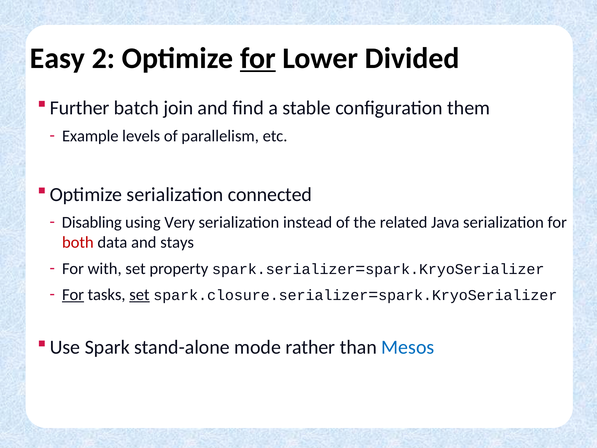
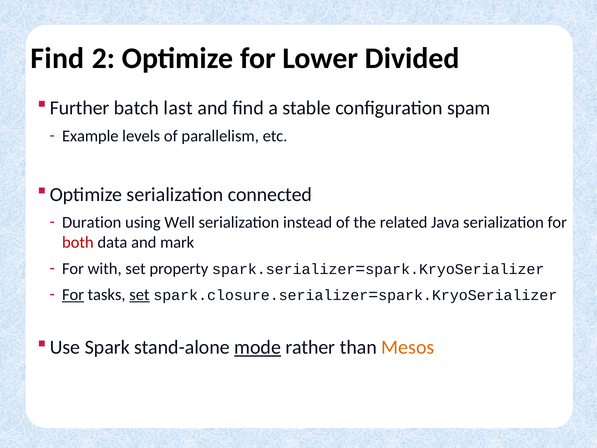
Easy at (58, 58): Easy -> Find
for at (258, 58) underline: present -> none
join: join -> last
them: them -> spam
Disabling: Disabling -> Duration
Very: Very -> Well
stays: stays -> mark
mode underline: none -> present
Mesos colour: blue -> orange
